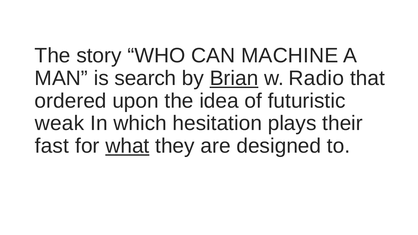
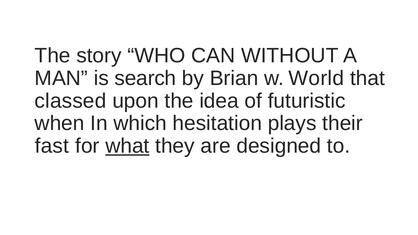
MACHINE: MACHINE -> WITHOUT
Brian underline: present -> none
Radio: Radio -> World
ordered: ordered -> classed
weak: weak -> when
